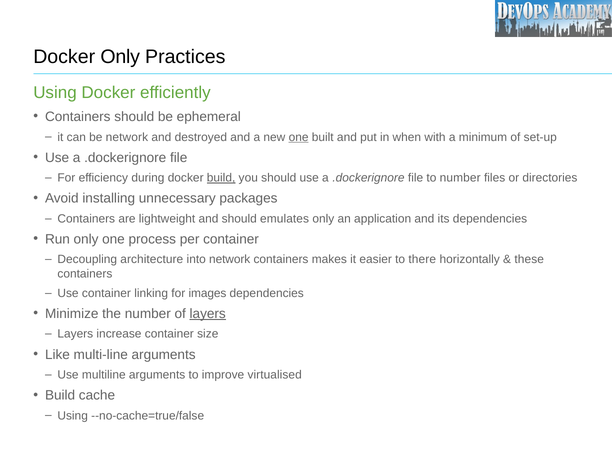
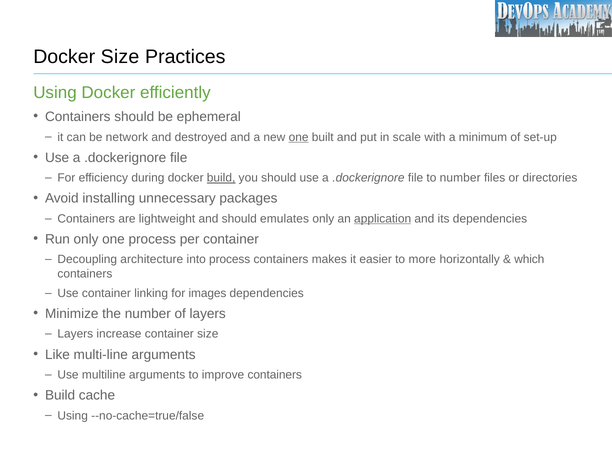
Docker Only: Only -> Size
when: when -> scale
application underline: none -> present
into network: network -> process
there: there -> more
these: these -> which
layers at (208, 314) underline: present -> none
improve virtualised: virtualised -> containers
